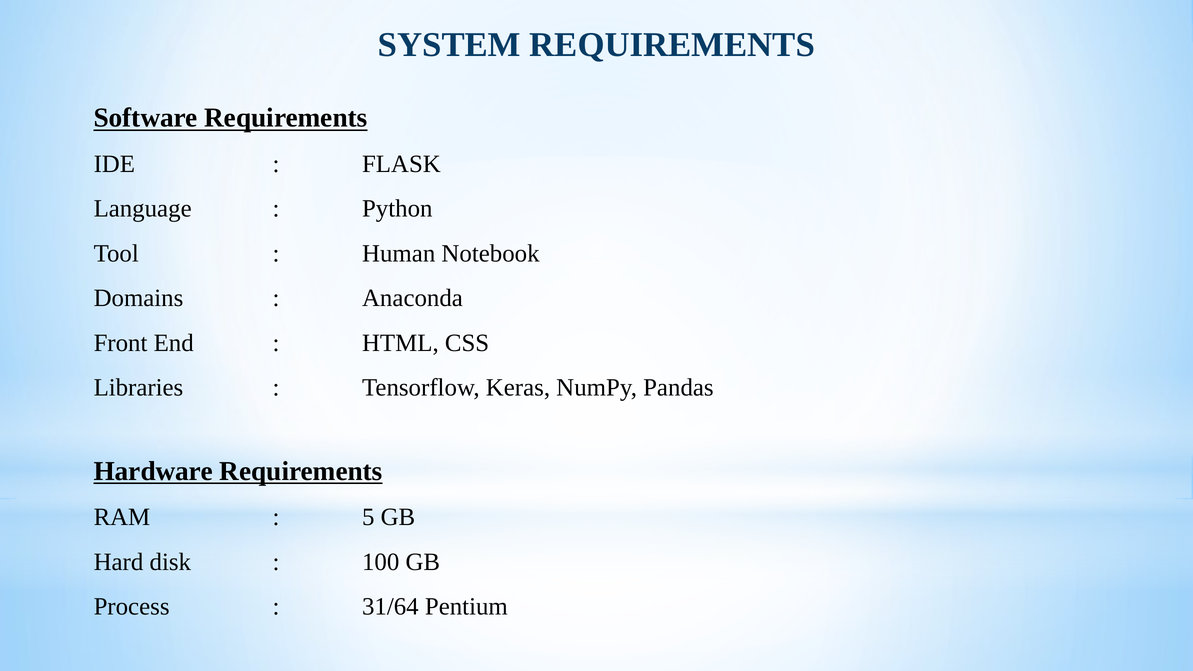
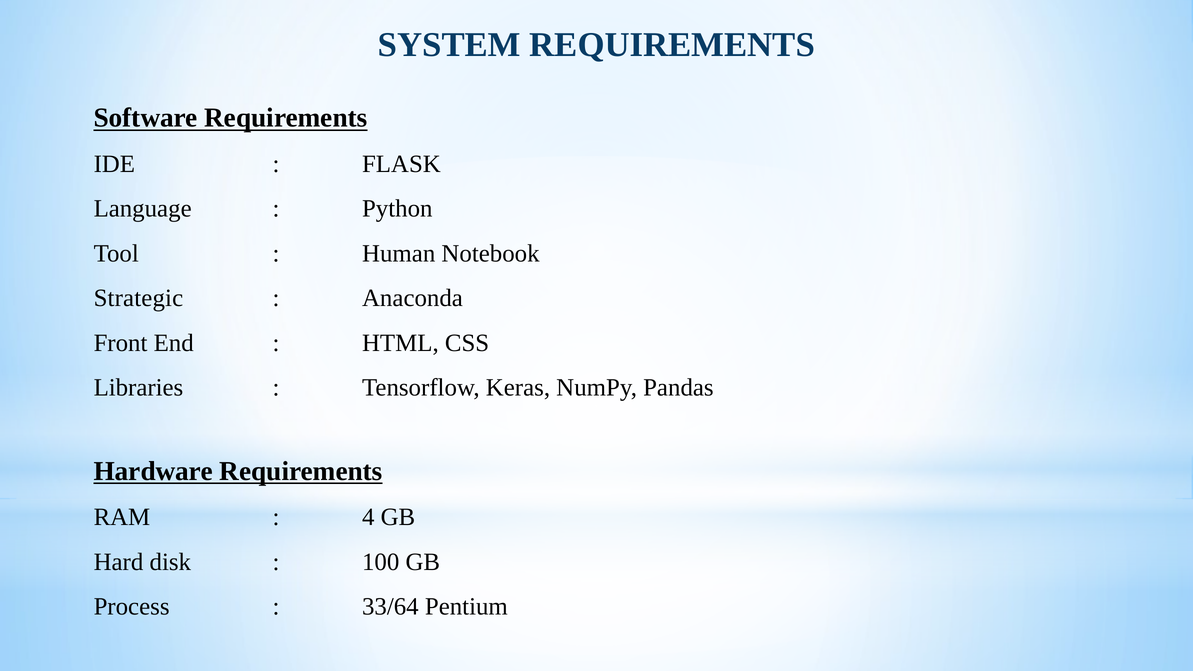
Domains: Domains -> Strategic
5: 5 -> 4
31/64: 31/64 -> 33/64
